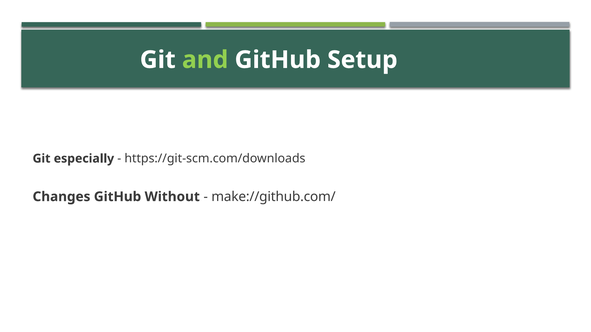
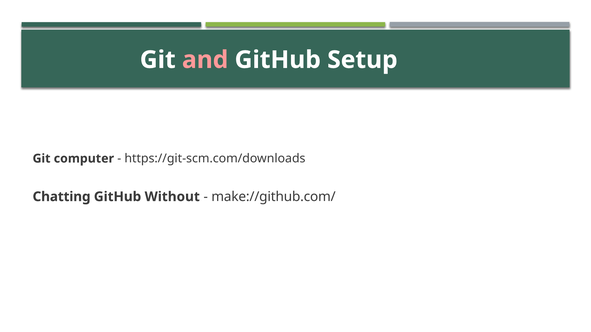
and colour: light green -> pink
especially: especially -> computer
Changes: Changes -> Chatting
